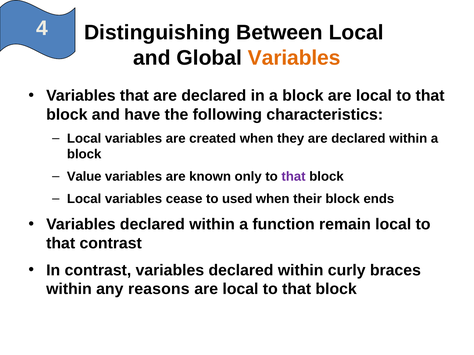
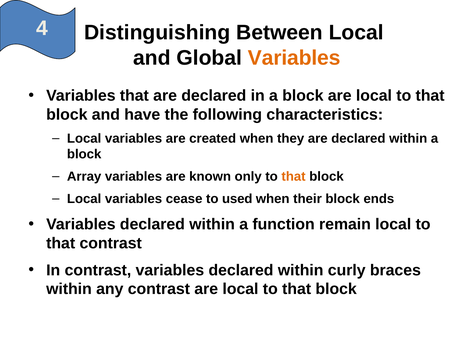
Value: Value -> Array
that at (294, 177) colour: purple -> orange
any reasons: reasons -> contrast
